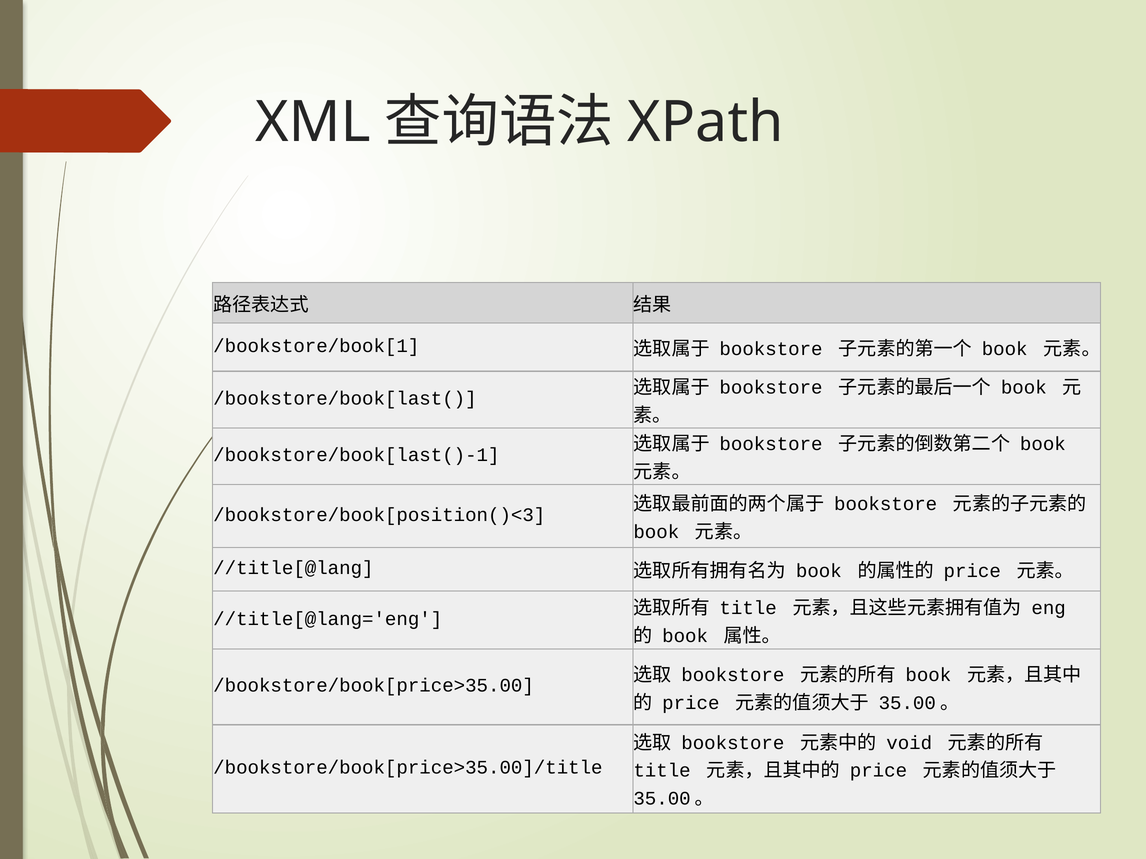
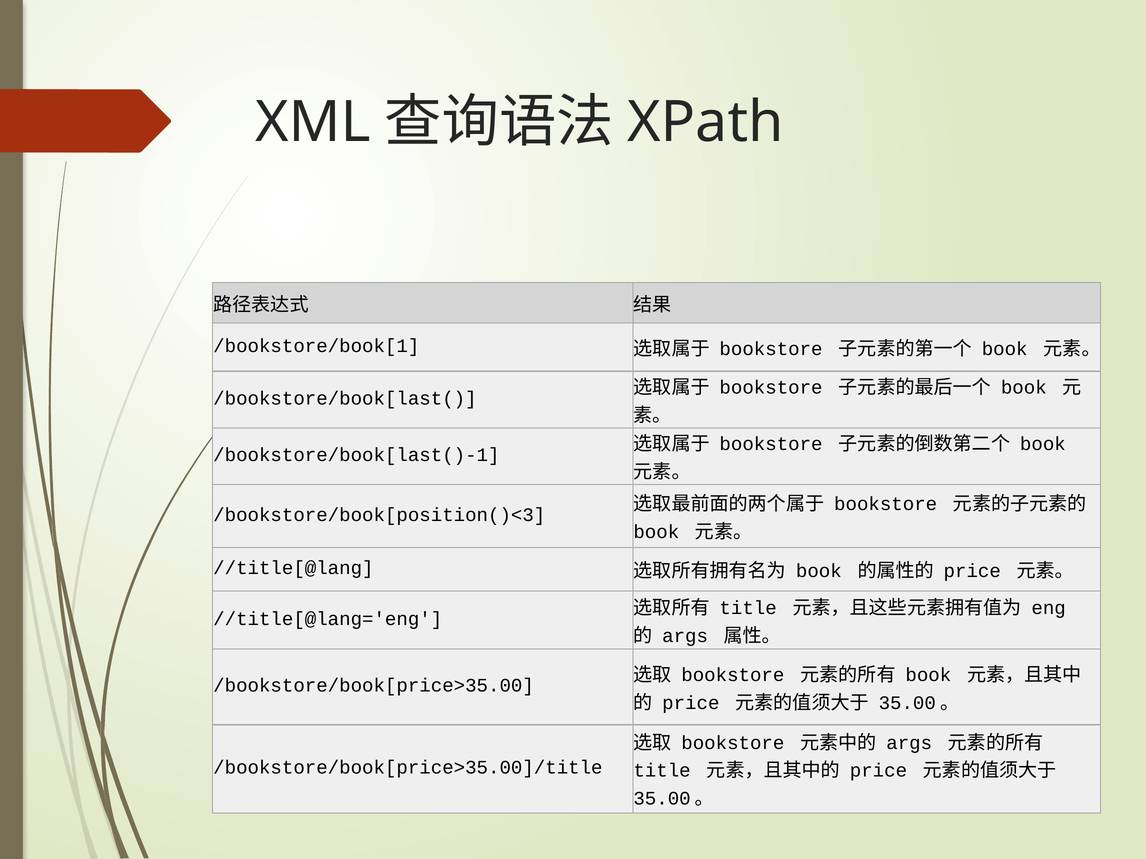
book at (685, 636): book -> args
void at (909, 743): void -> args
